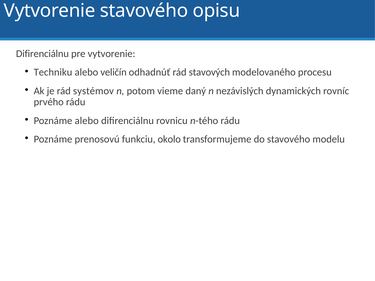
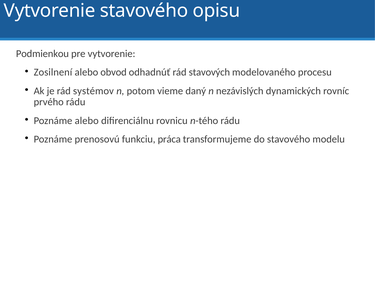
Difirenciálnu at (42, 54): Difirenciálnu -> Podmienkou
Techniku: Techniku -> Zosilnení
veličín: veličín -> obvod
okolo: okolo -> práca
